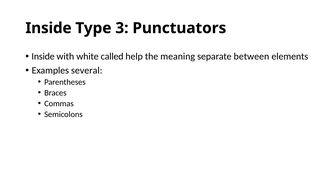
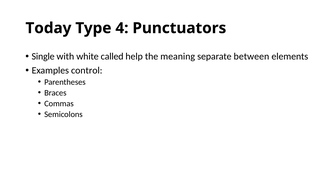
Inside at (48, 28): Inside -> Today
3: 3 -> 4
Inside at (43, 56): Inside -> Single
several: several -> control
